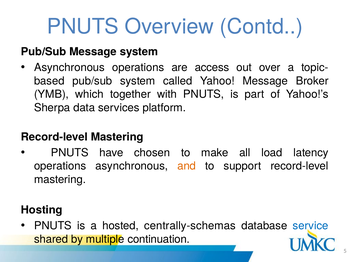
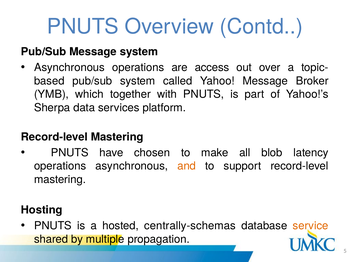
load: load -> blob
service colour: blue -> orange
continuation: continuation -> propagation
